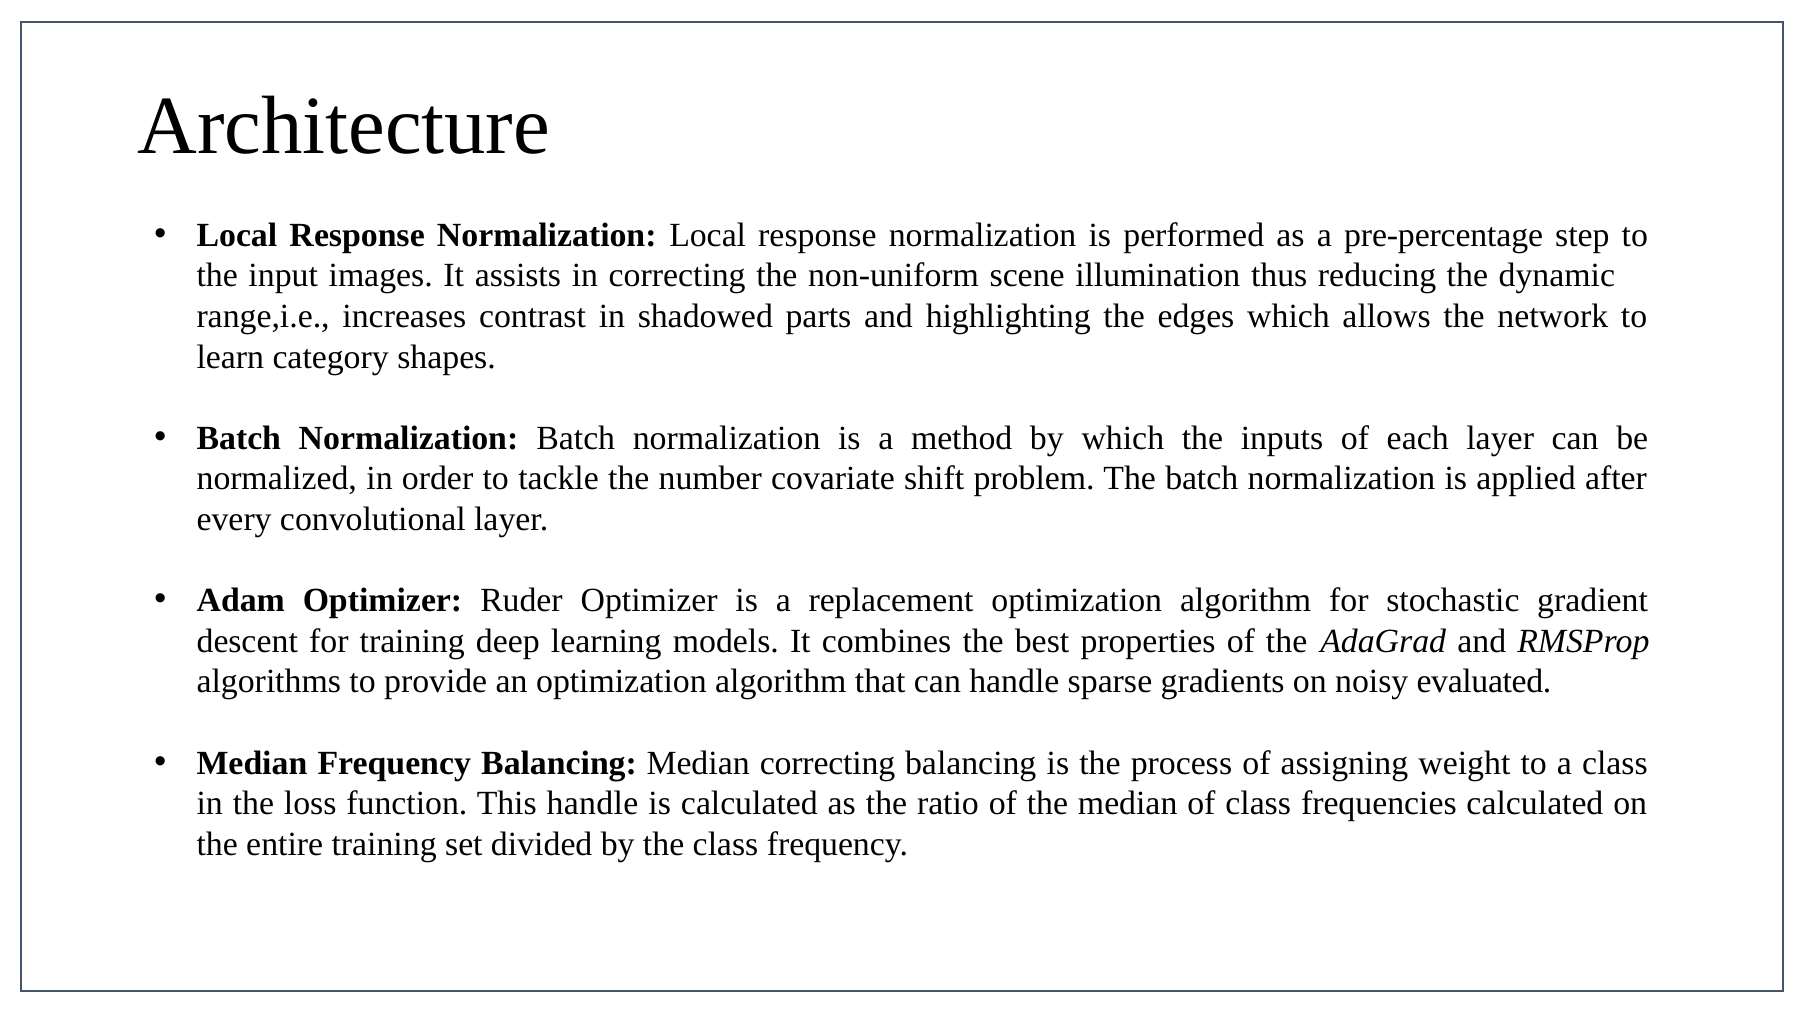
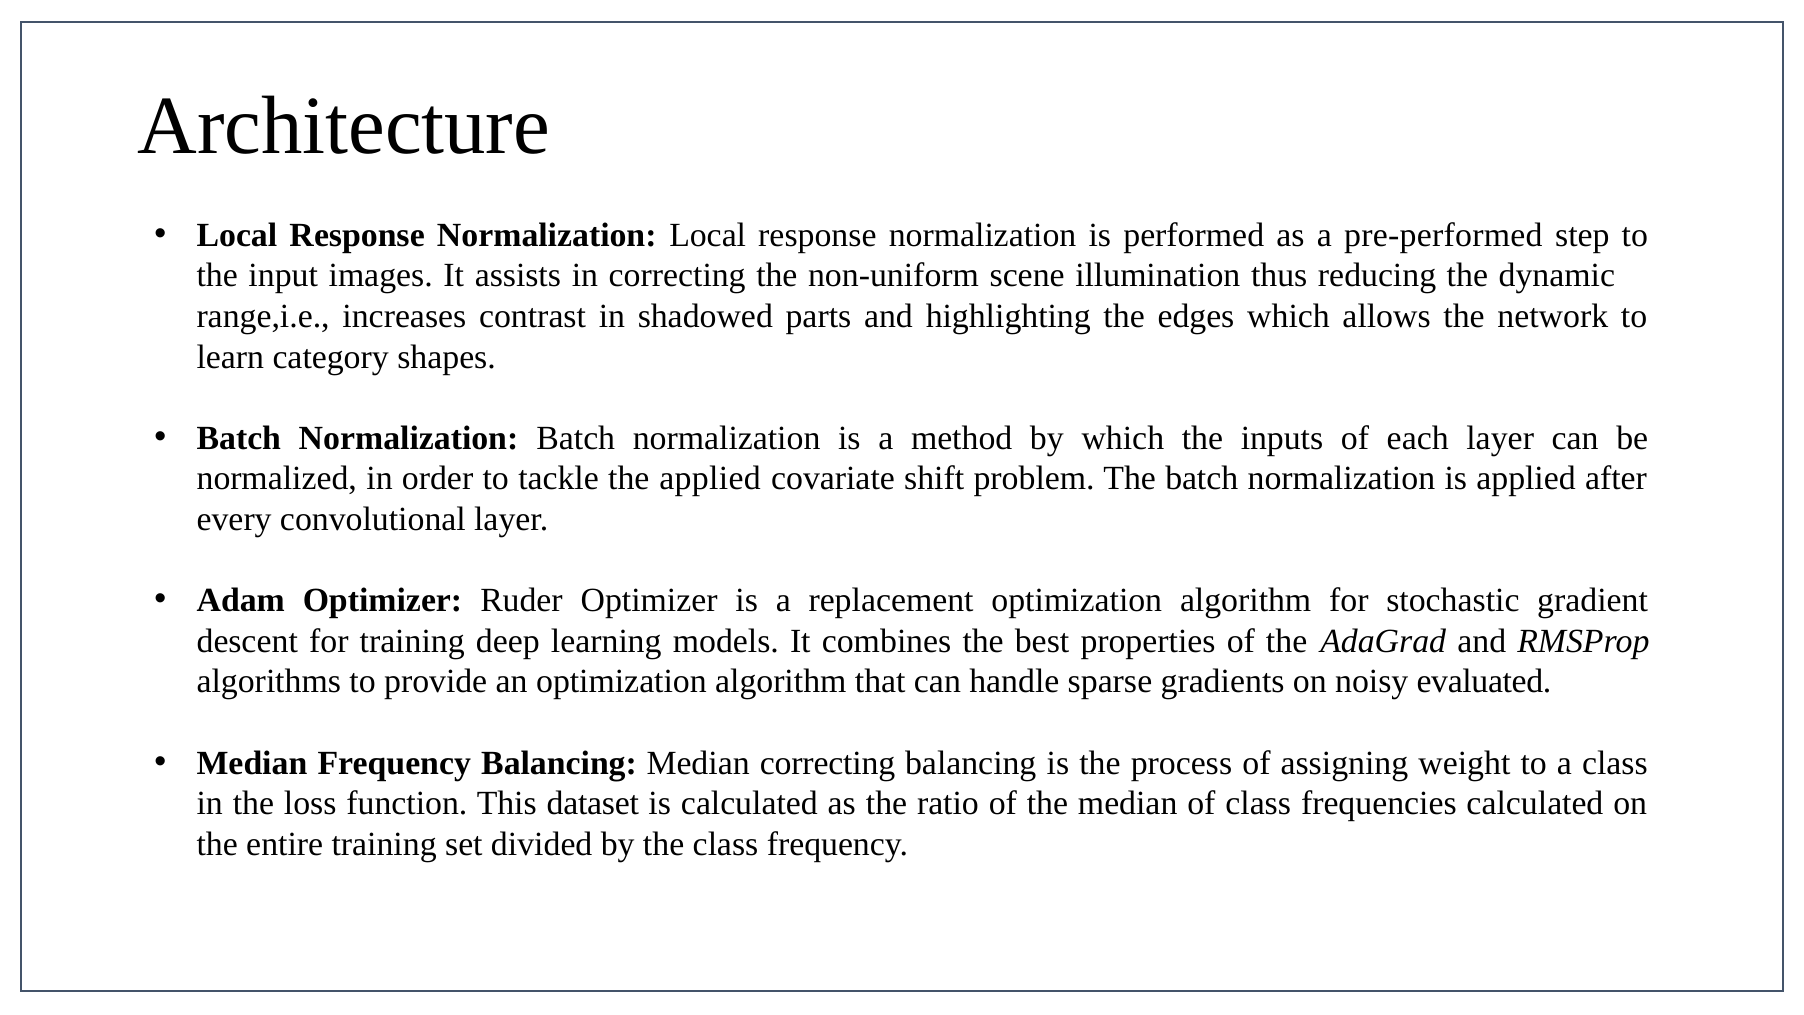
pre-percentage: pre-percentage -> pre-performed
the number: number -> applied
This handle: handle -> dataset
